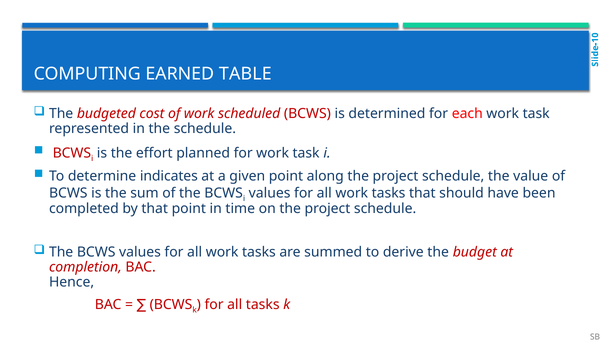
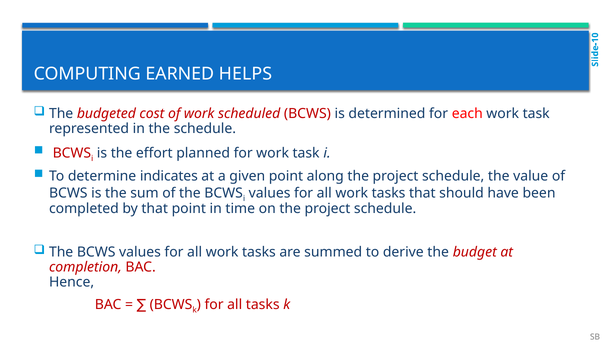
TABLE: TABLE -> HELPS
